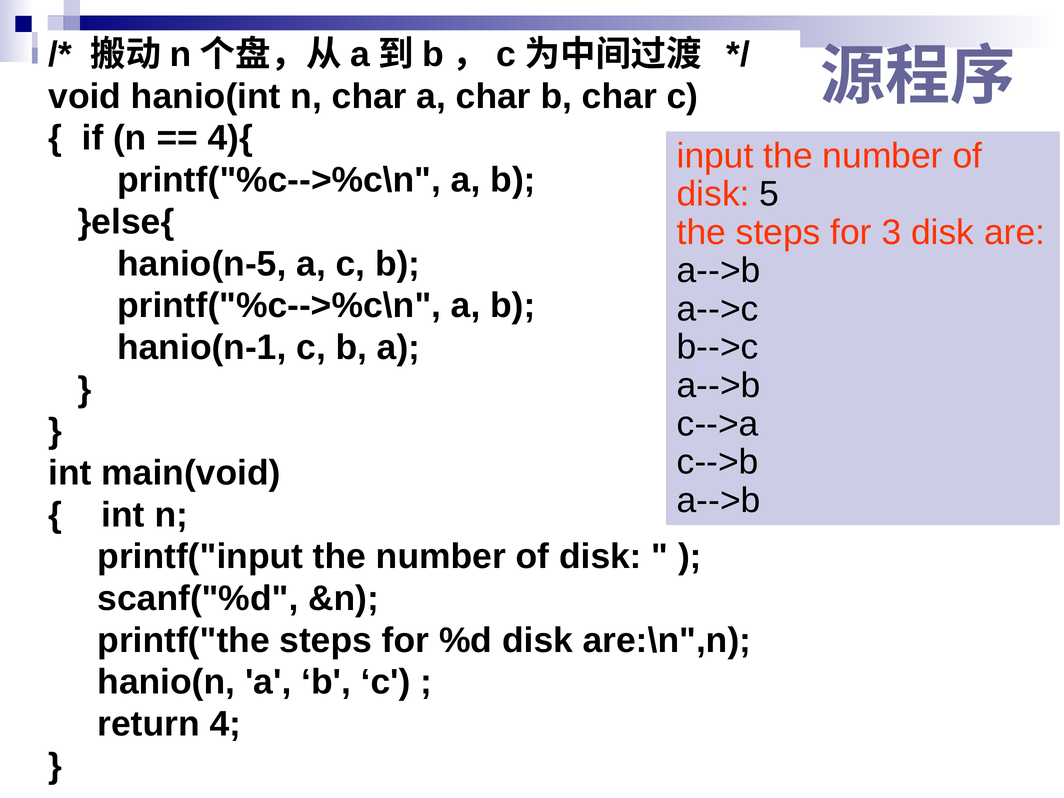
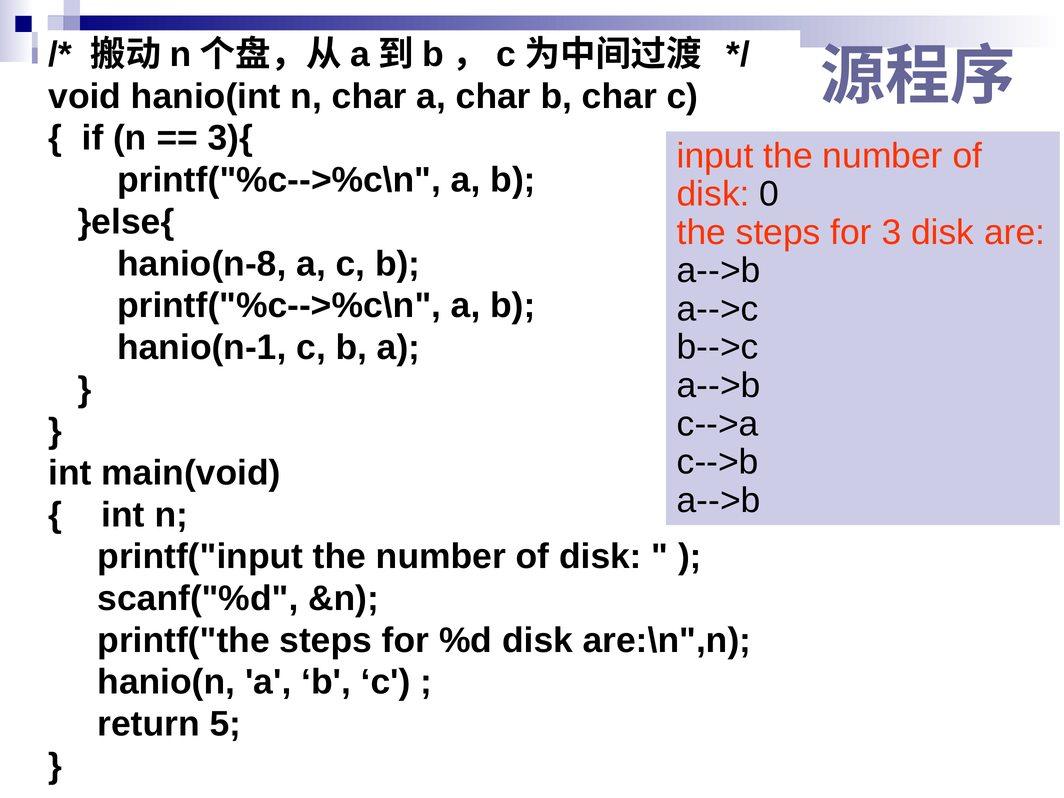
4){: 4){ -> 3){
5: 5 -> 0
hanio(n-5: hanio(n-5 -> hanio(n-8
4: 4 -> 5
